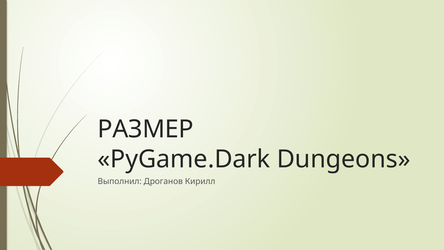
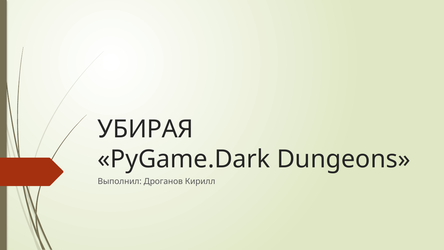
РАЗМЕР: РАЗМЕР -> УБИРАЯ
